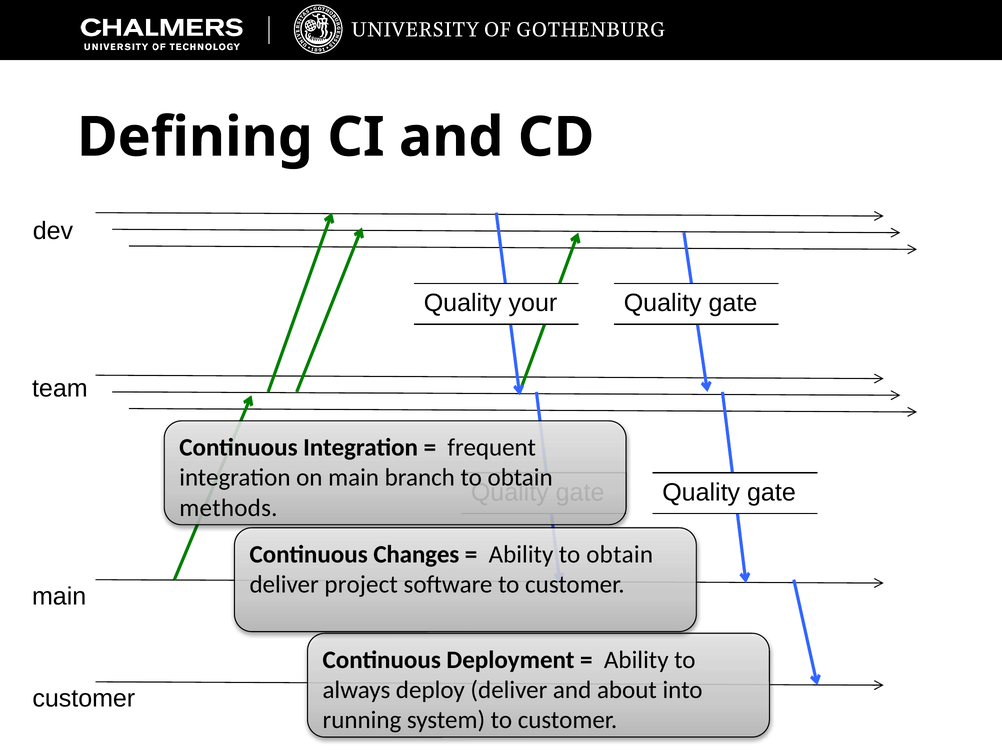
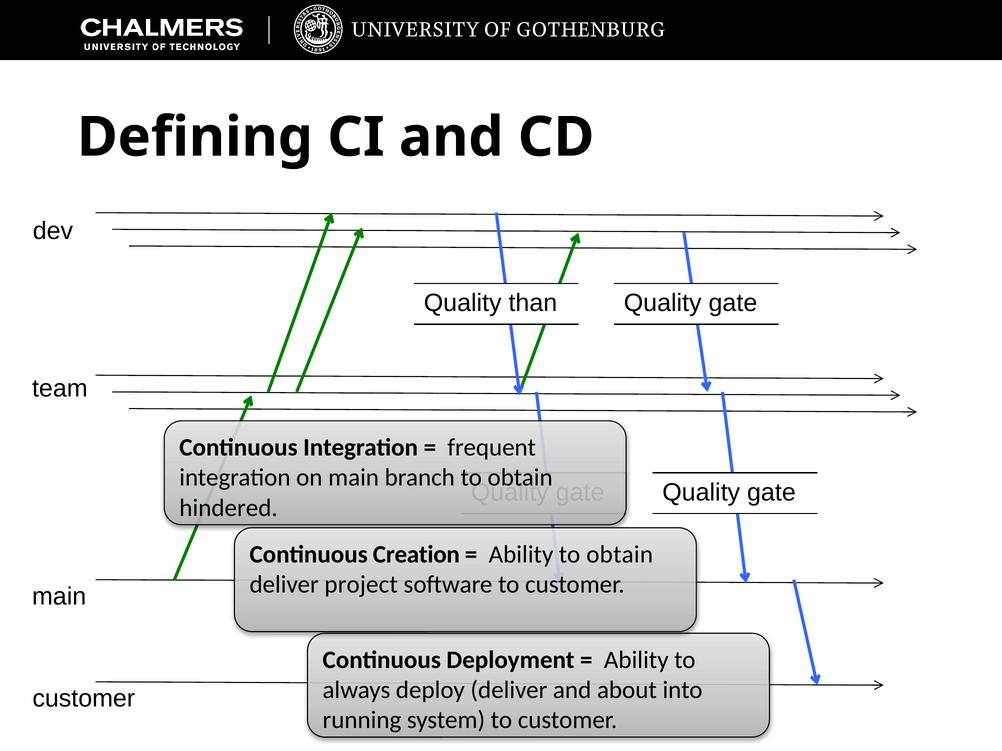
your: your -> than
methods: methods -> hindered
Changes: Changes -> Creation
